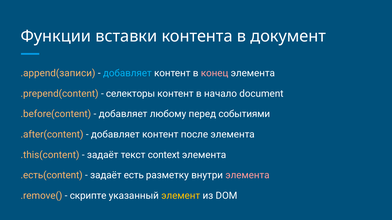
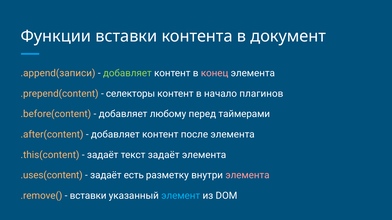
добавляет at (127, 73) colour: light blue -> light green
document: document -> плагинов
событиями: событиями -> таймерами
текст context: context -> задаёт
.есть(content: .есть(content -> .uses(content
скрипте at (88, 196): скрипте -> вставки
элемент colour: yellow -> light blue
